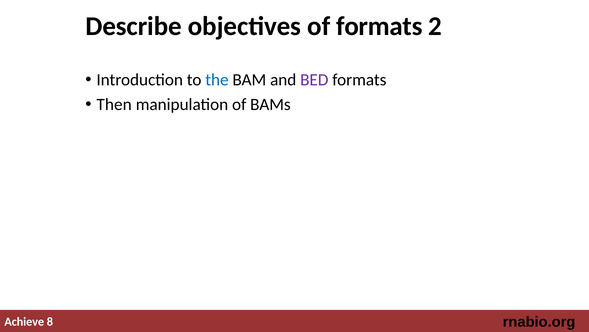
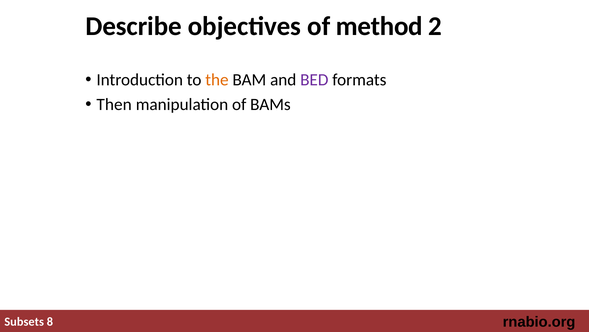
of formats: formats -> method
the colour: blue -> orange
Achieve: Achieve -> Subsets
